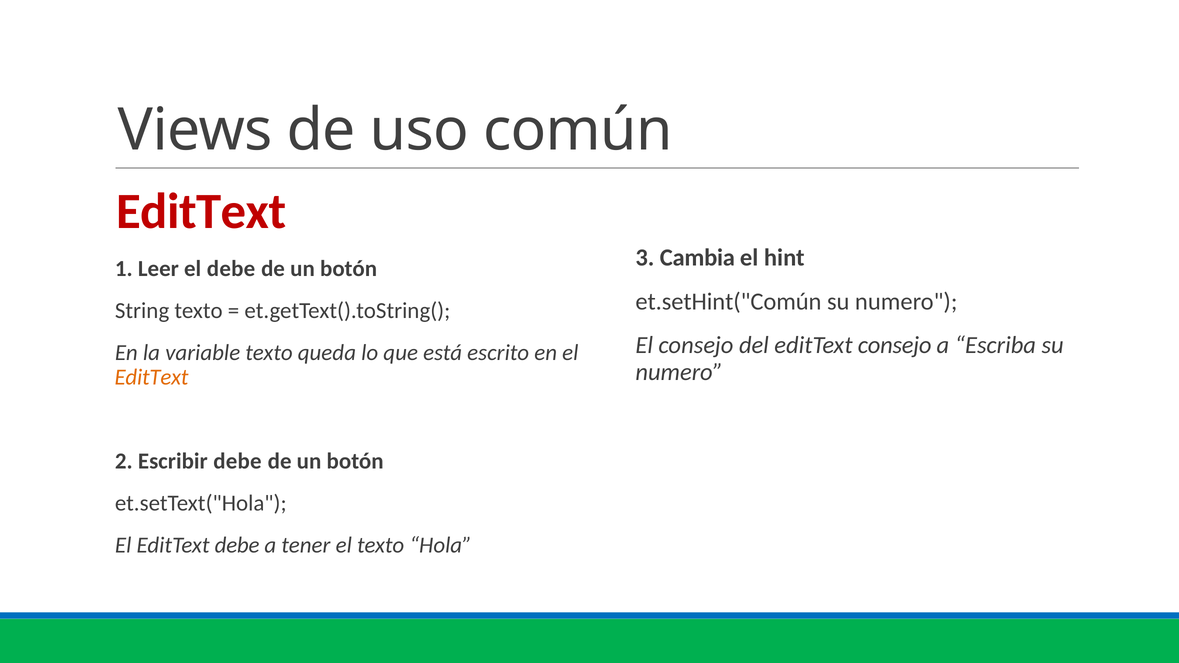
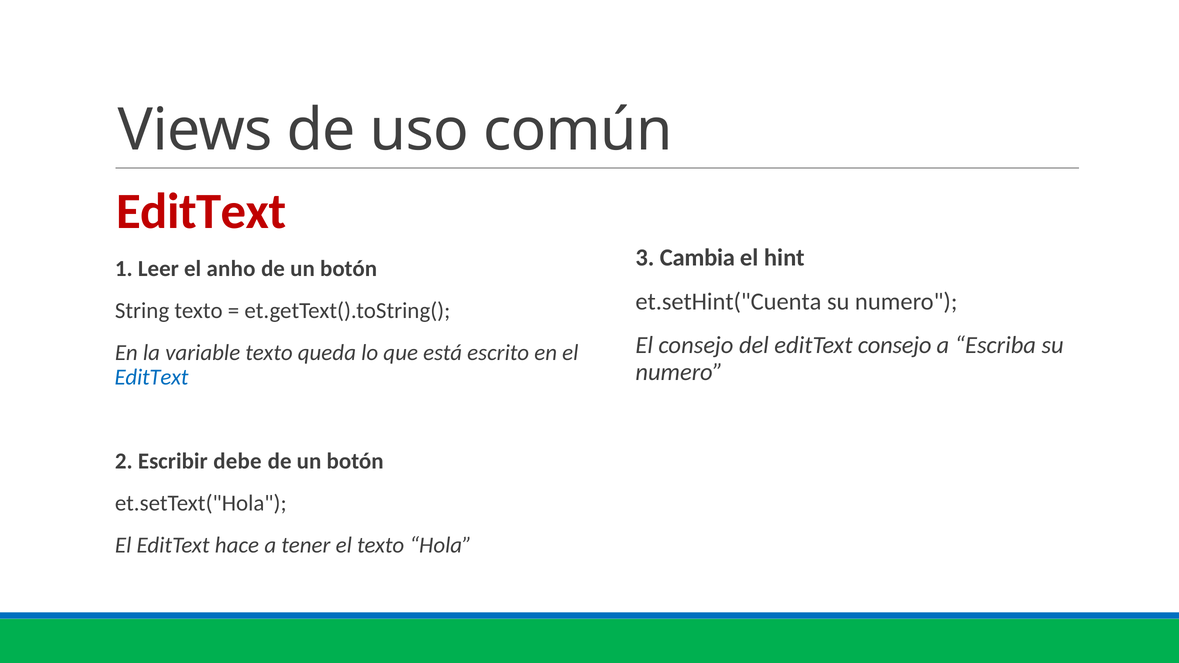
el debe: debe -> anho
et.setHint("Común: et.setHint("Común -> et.setHint("Cuenta
EditText at (152, 378) colour: orange -> blue
EditText debe: debe -> hace
